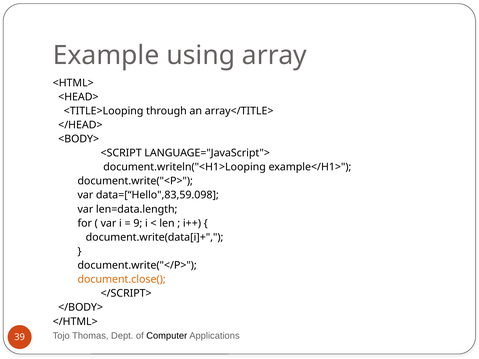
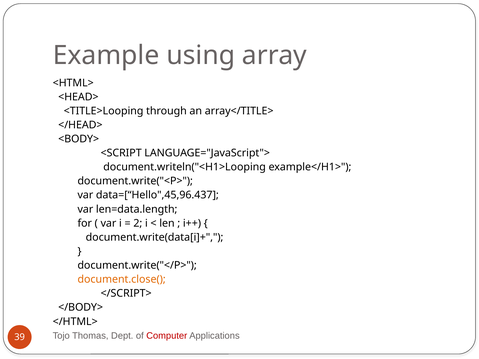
data=[“Hello",83,59.098: data=[“Hello",83,59.098 -> data=[“Hello",45,96.437
9: 9 -> 2
Computer colour: black -> red
